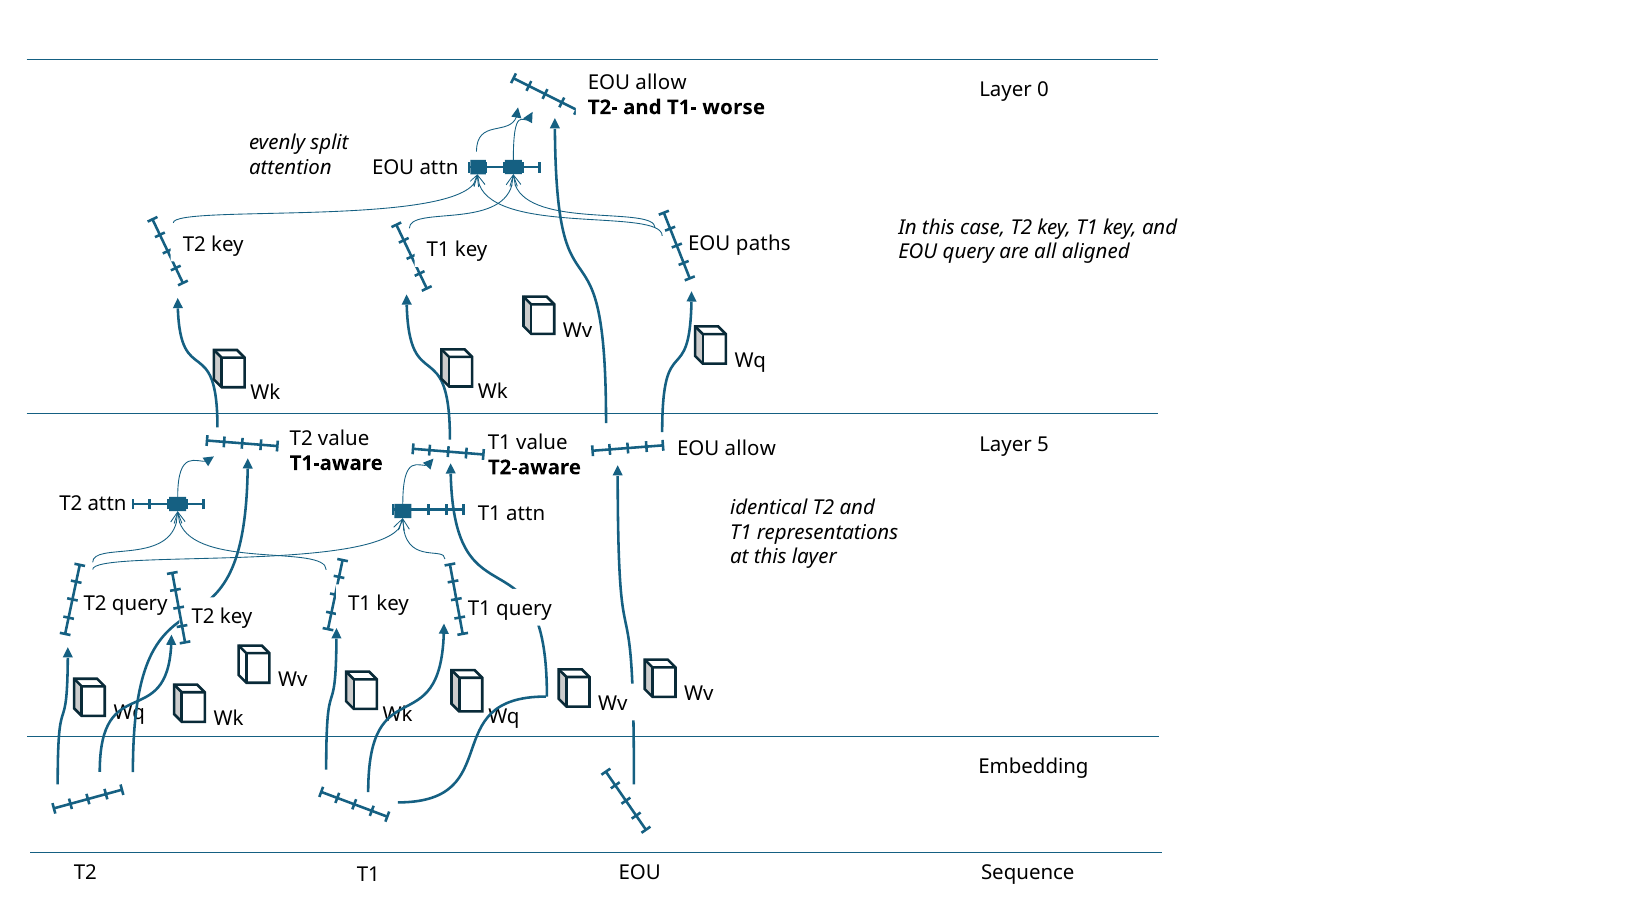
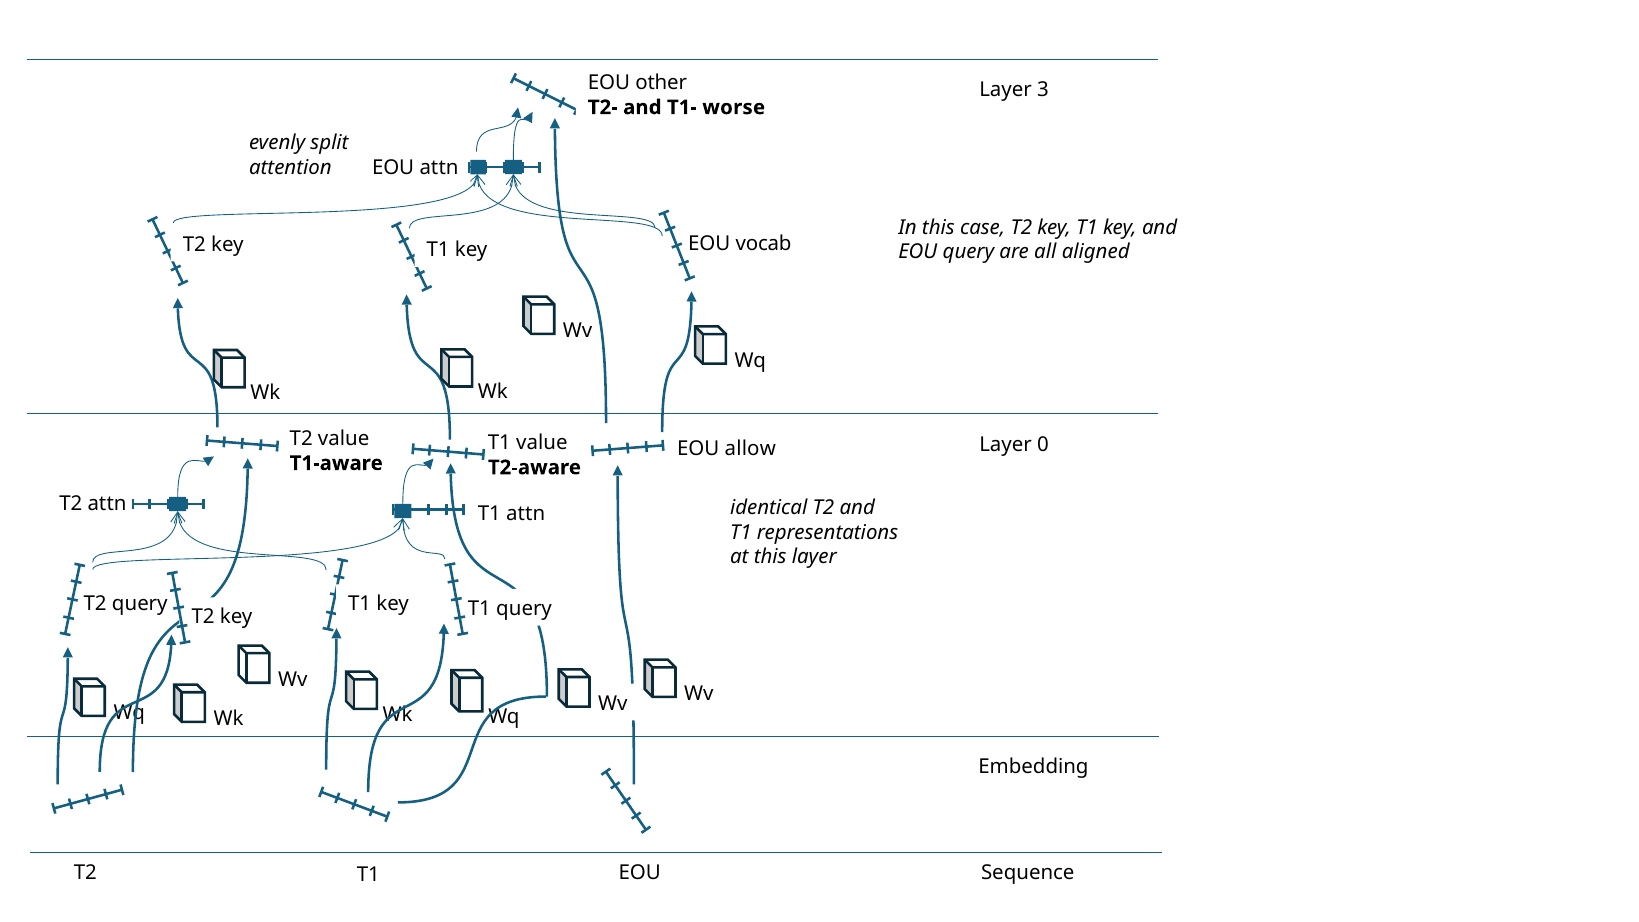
allow at (661, 83): allow -> other
0: 0 -> 3
paths: paths -> vocab
5: 5 -> 0
